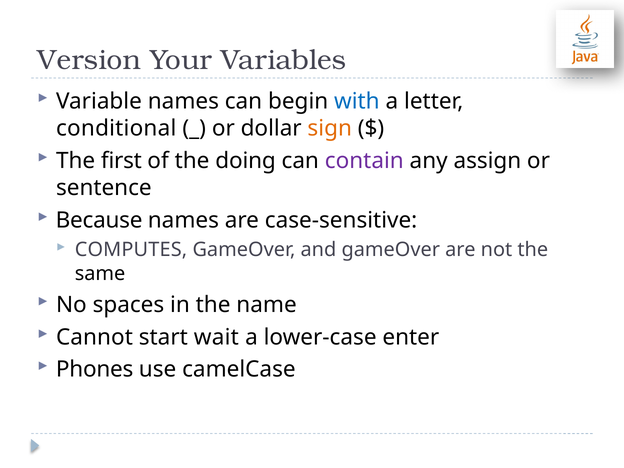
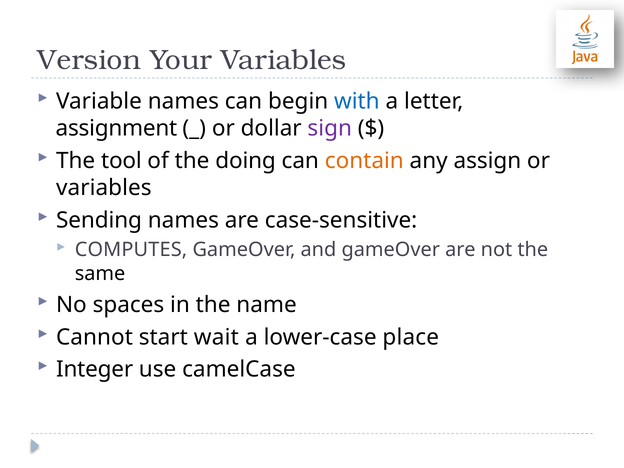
conditional: conditional -> assignment
sign colour: orange -> purple
first: first -> tool
contain colour: purple -> orange
sentence at (104, 188): sentence -> variables
Because: Because -> Sending
enter: enter -> place
Phones: Phones -> Integer
